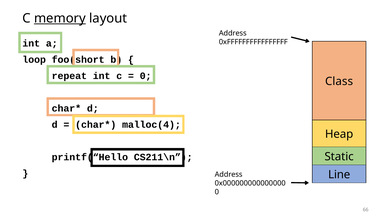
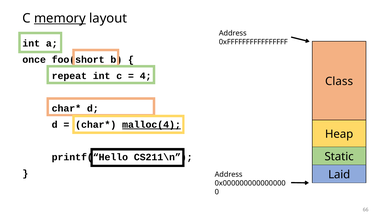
loop: loop -> once
0 at (146, 76): 0 -> 4
malloc(4 underline: none -> present
Line: Line -> Laid
